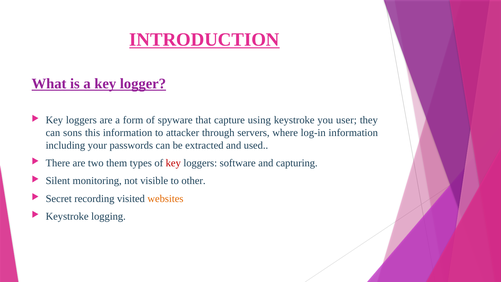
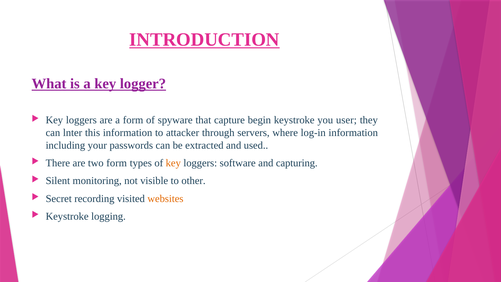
using: using -> begin
sons: sons -> lnter
two them: them -> form
key at (173, 163) colour: red -> orange
